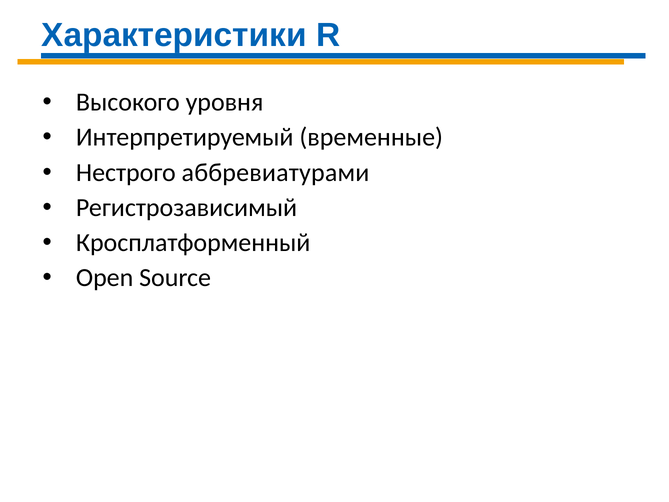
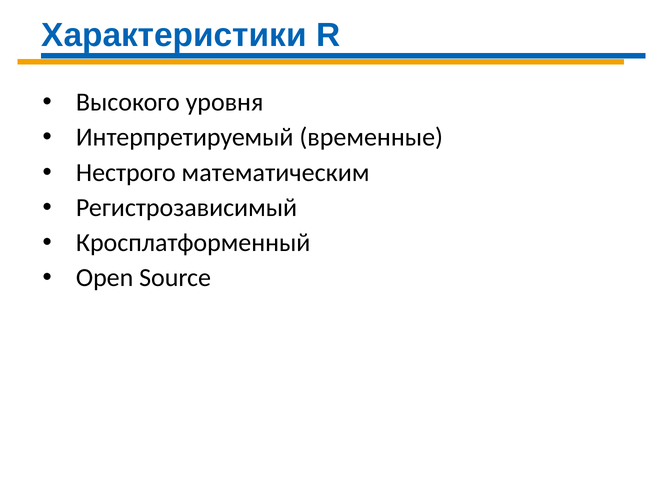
аббревиатурами: аббревиатурами -> математическим
